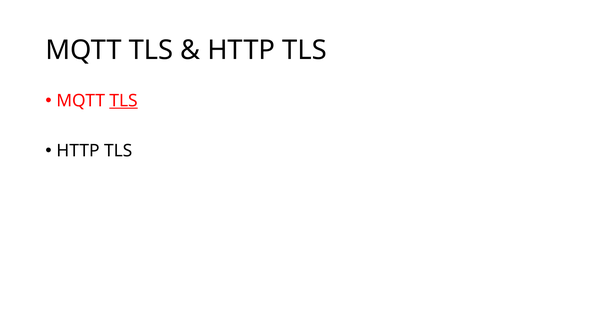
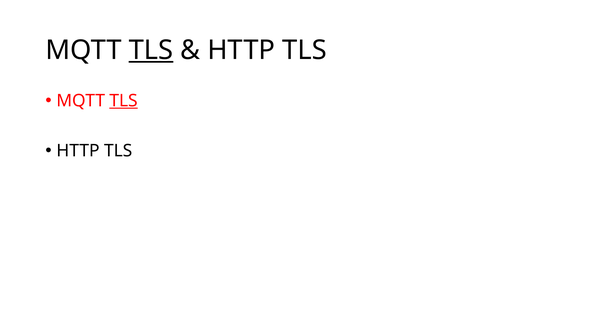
TLS at (151, 50) underline: none -> present
